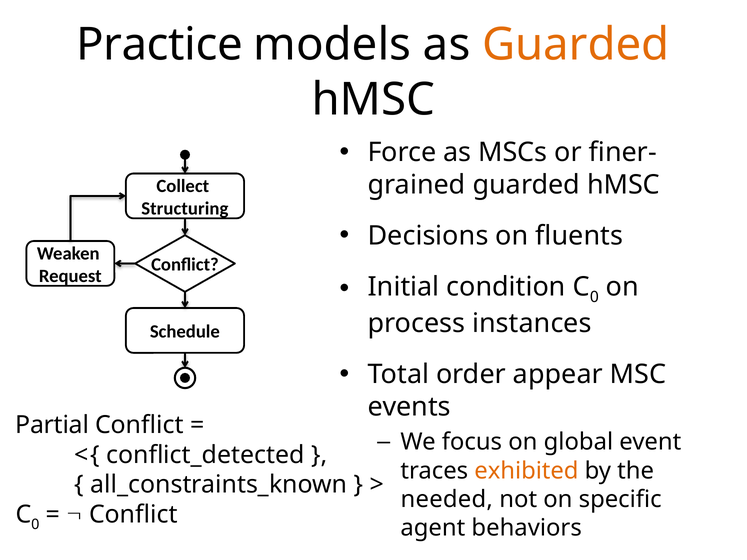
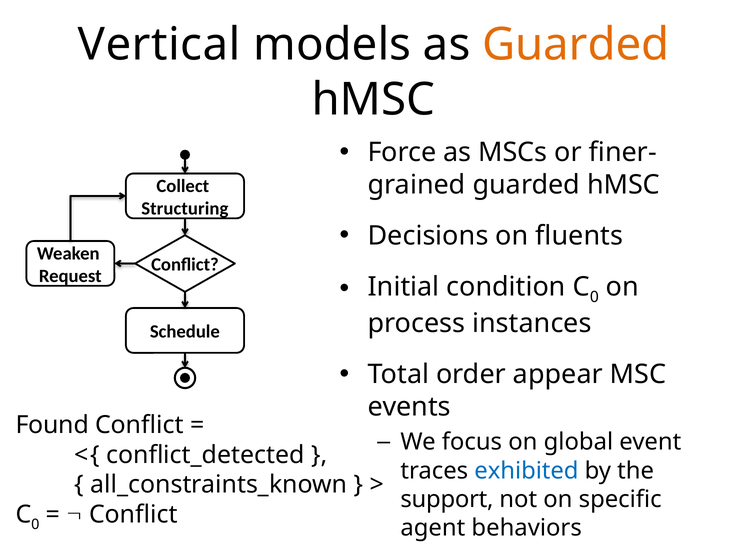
Practice: Practice -> Vertical
Partial: Partial -> Found
exhibited colour: orange -> blue
needed: needed -> support
